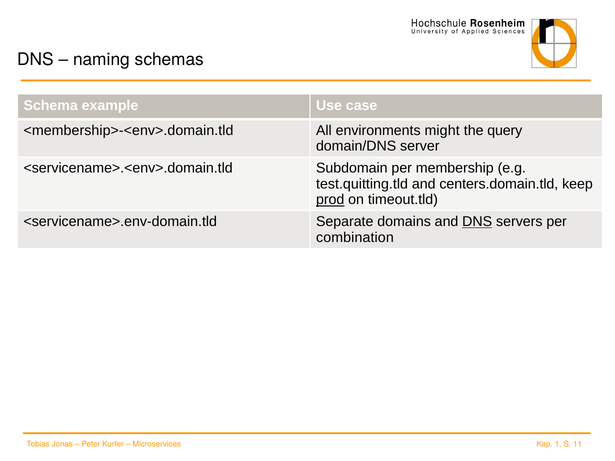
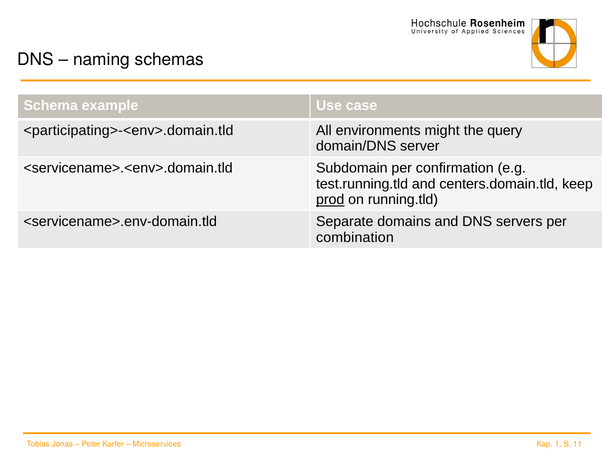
<membership>-<env>.domain.tld: <membership>-<env>.domain.tld -> <participating>-<env>.domain.tld
membership: membership -> confirmation
test.quitting.tld: test.quitting.tld -> test.running.tld
timeout.tld: timeout.tld -> running.tld
DNS at (477, 222) underline: present -> none
